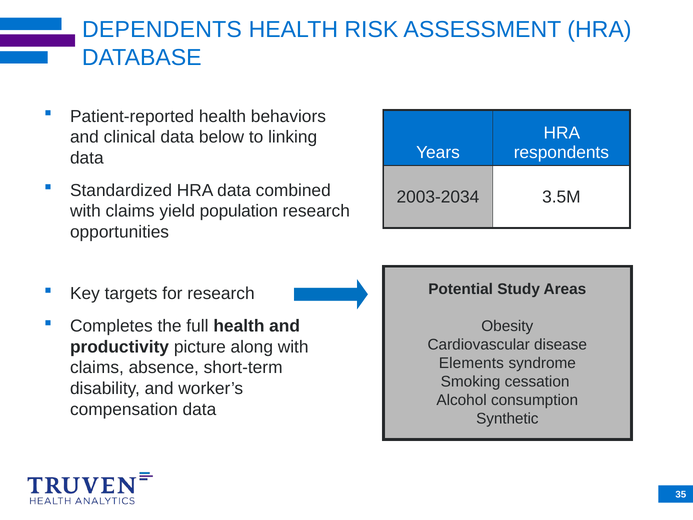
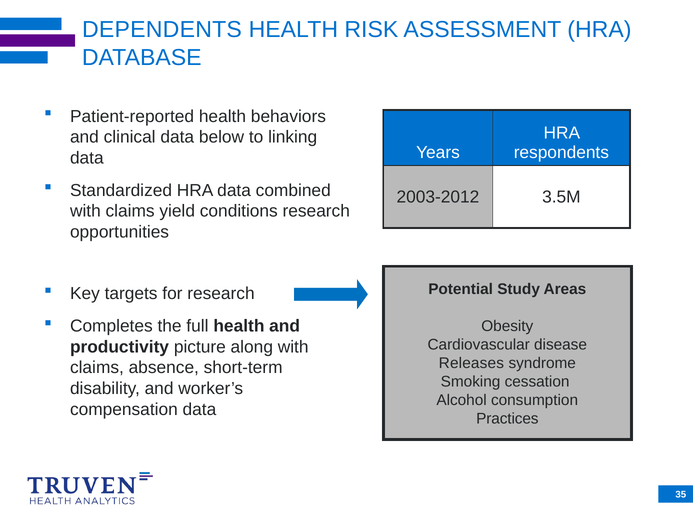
2003-2034: 2003-2034 -> 2003-2012
population: population -> conditions
Elements: Elements -> Releases
Synthetic: Synthetic -> Practices
